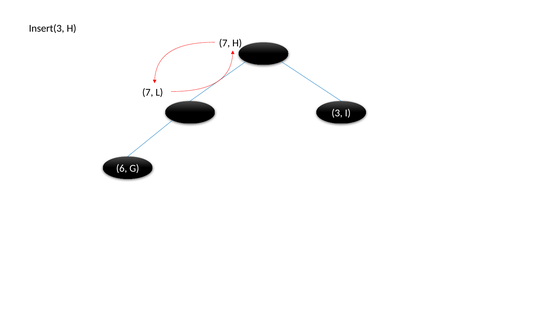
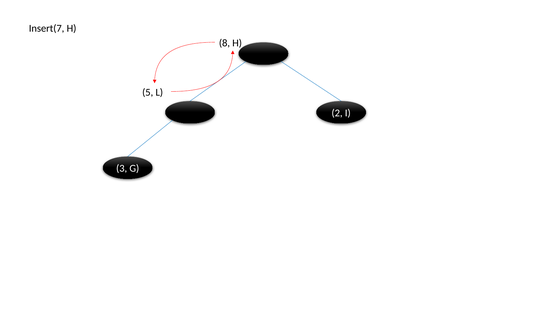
Insert(3: Insert(3 -> Insert(7
7 at (224, 43): 7 -> 8
7 at (148, 92): 7 -> 5
3: 3 -> 2
6: 6 -> 3
